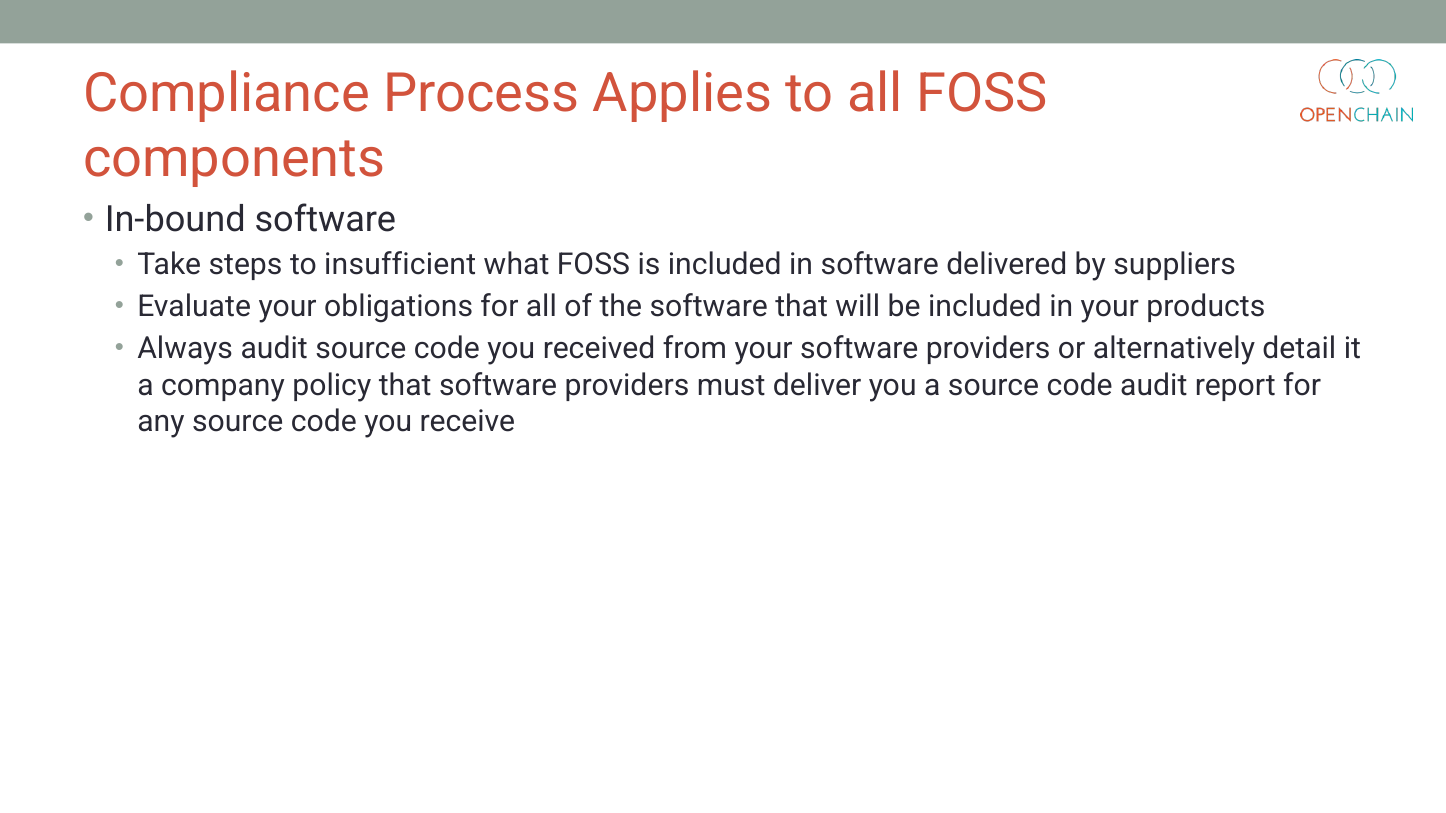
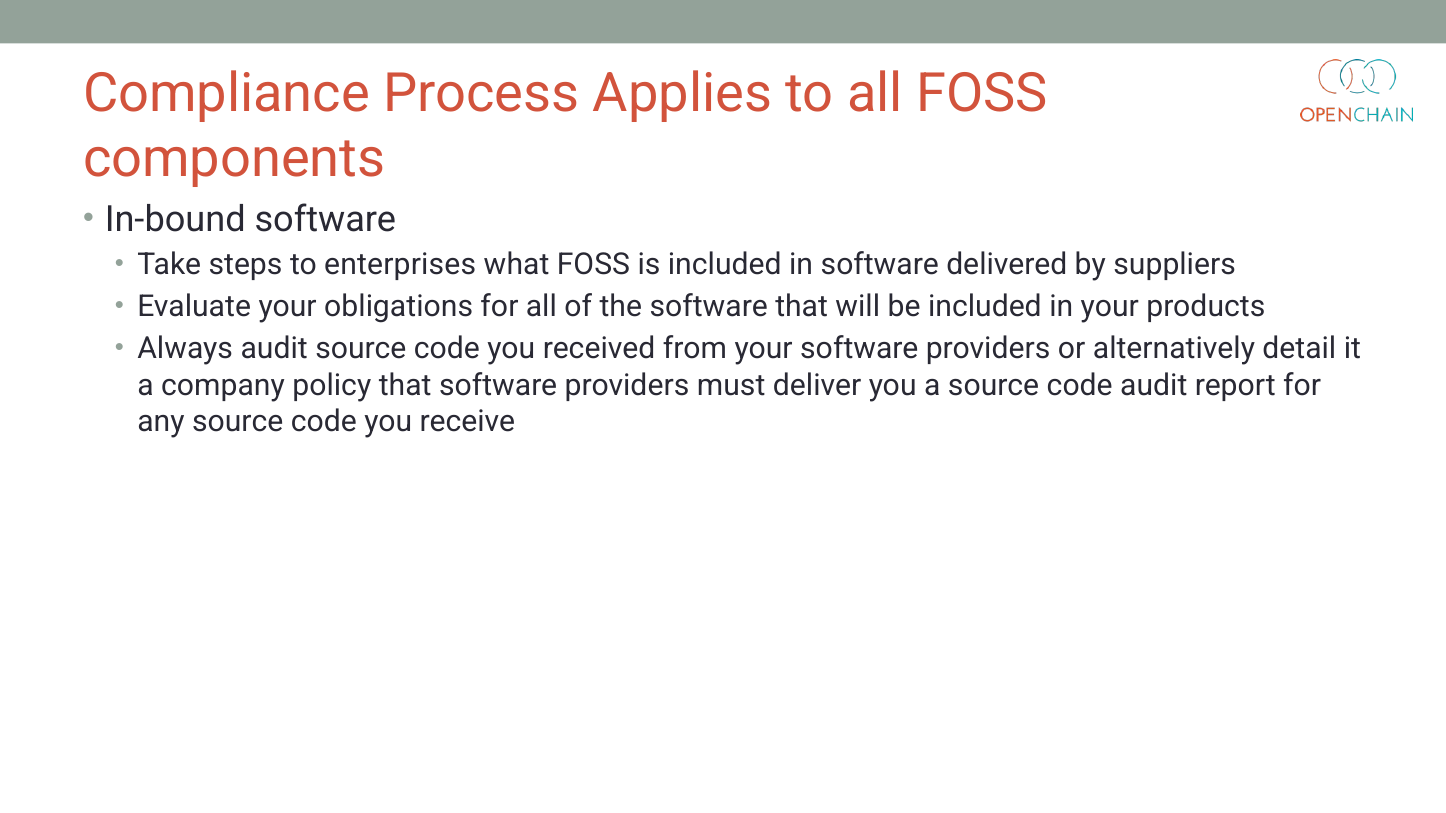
insufficient: insufficient -> enterprises
